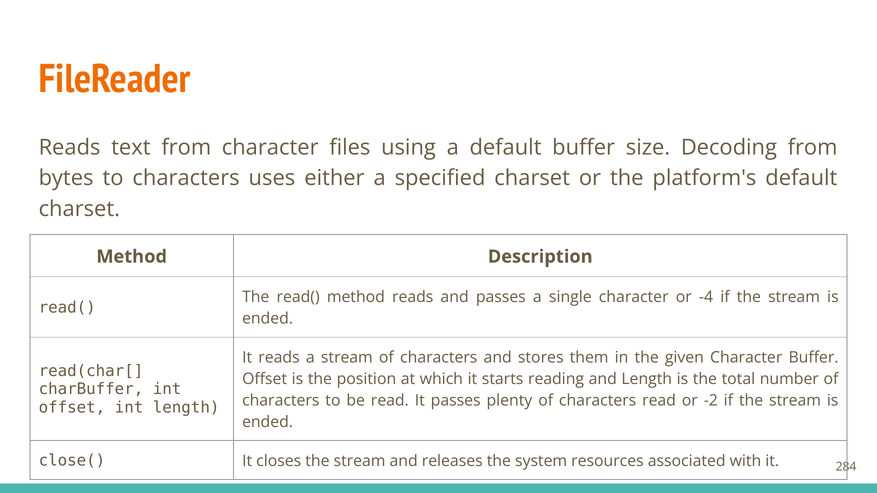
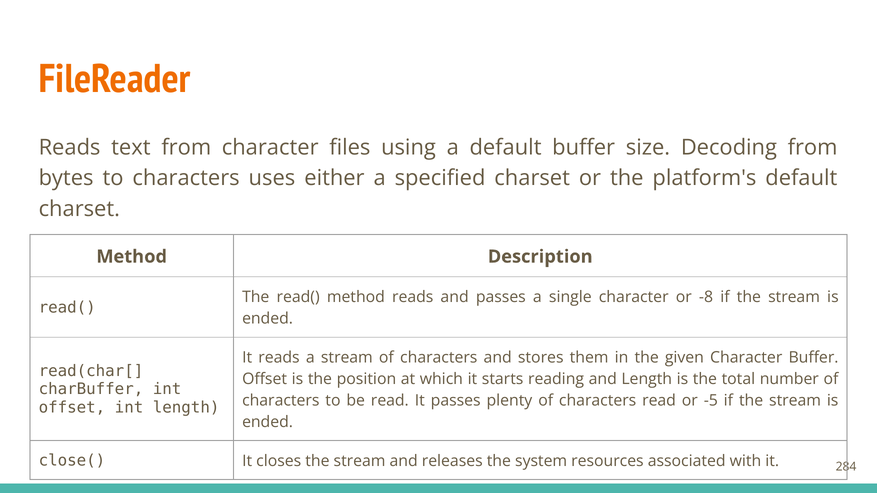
-4: -4 -> -8
-2: -2 -> -5
